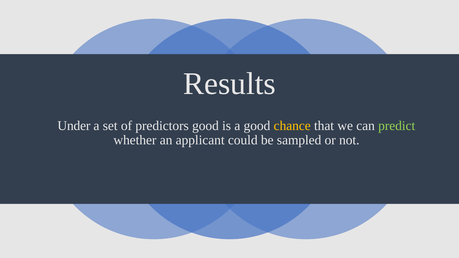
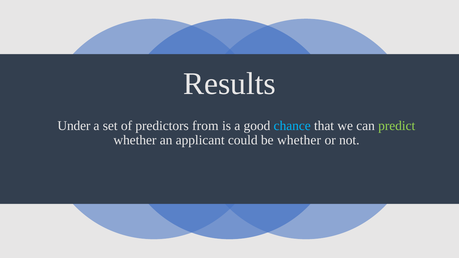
predictors good: good -> from
chance colour: yellow -> light blue
be sampled: sampled -> whether
